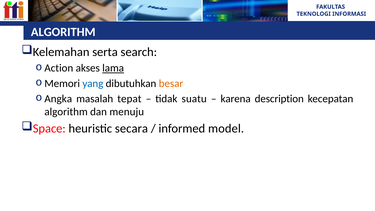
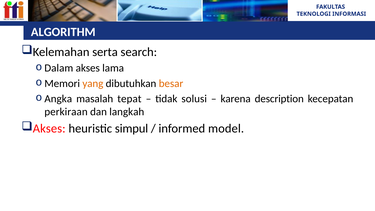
Action: Action -> Dalam
lama underline: present -> none
yang colour: blue -> orange
suatu: suatu -> solusi
algorithm at (66, 112): algorithm -> perkiraan
menuju: menuju -> langkah
Space at (49, 128): Space -> Akses
secara: secara -> simpul
